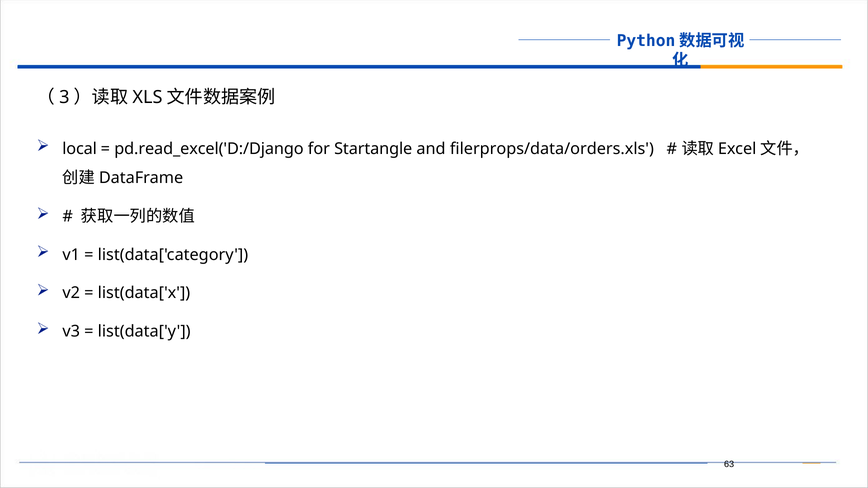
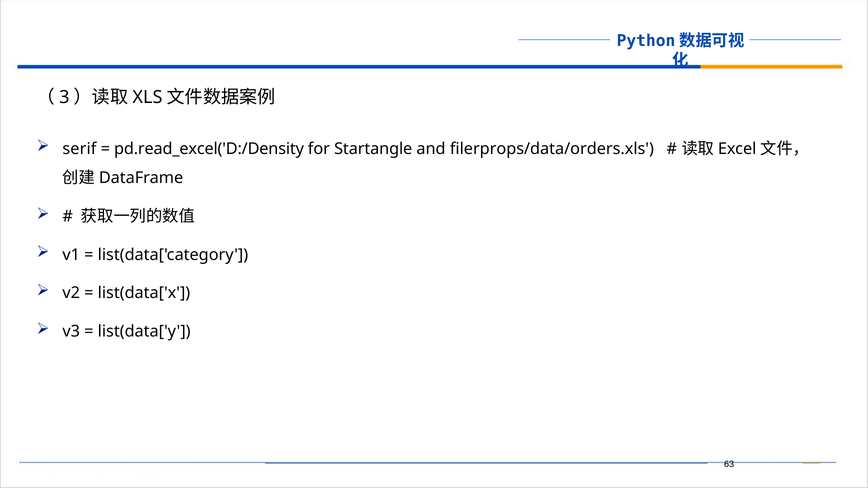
local: local -> serif
pd.read_excel('D:/Django: pd.read_excel('D:/Django -> pd.read_excel('D:/Density
